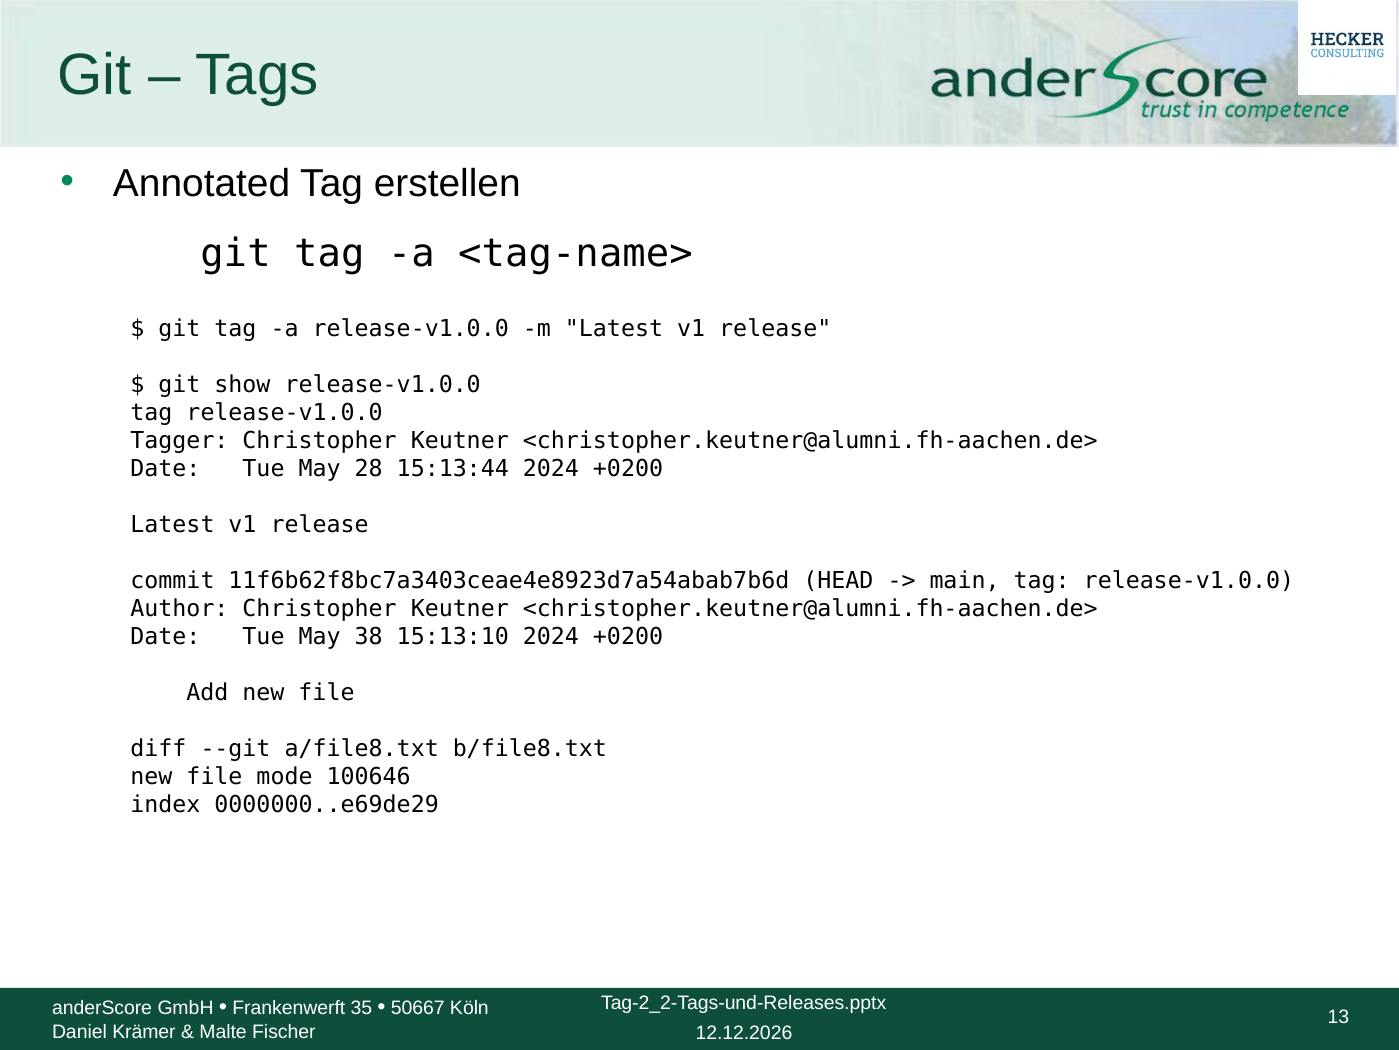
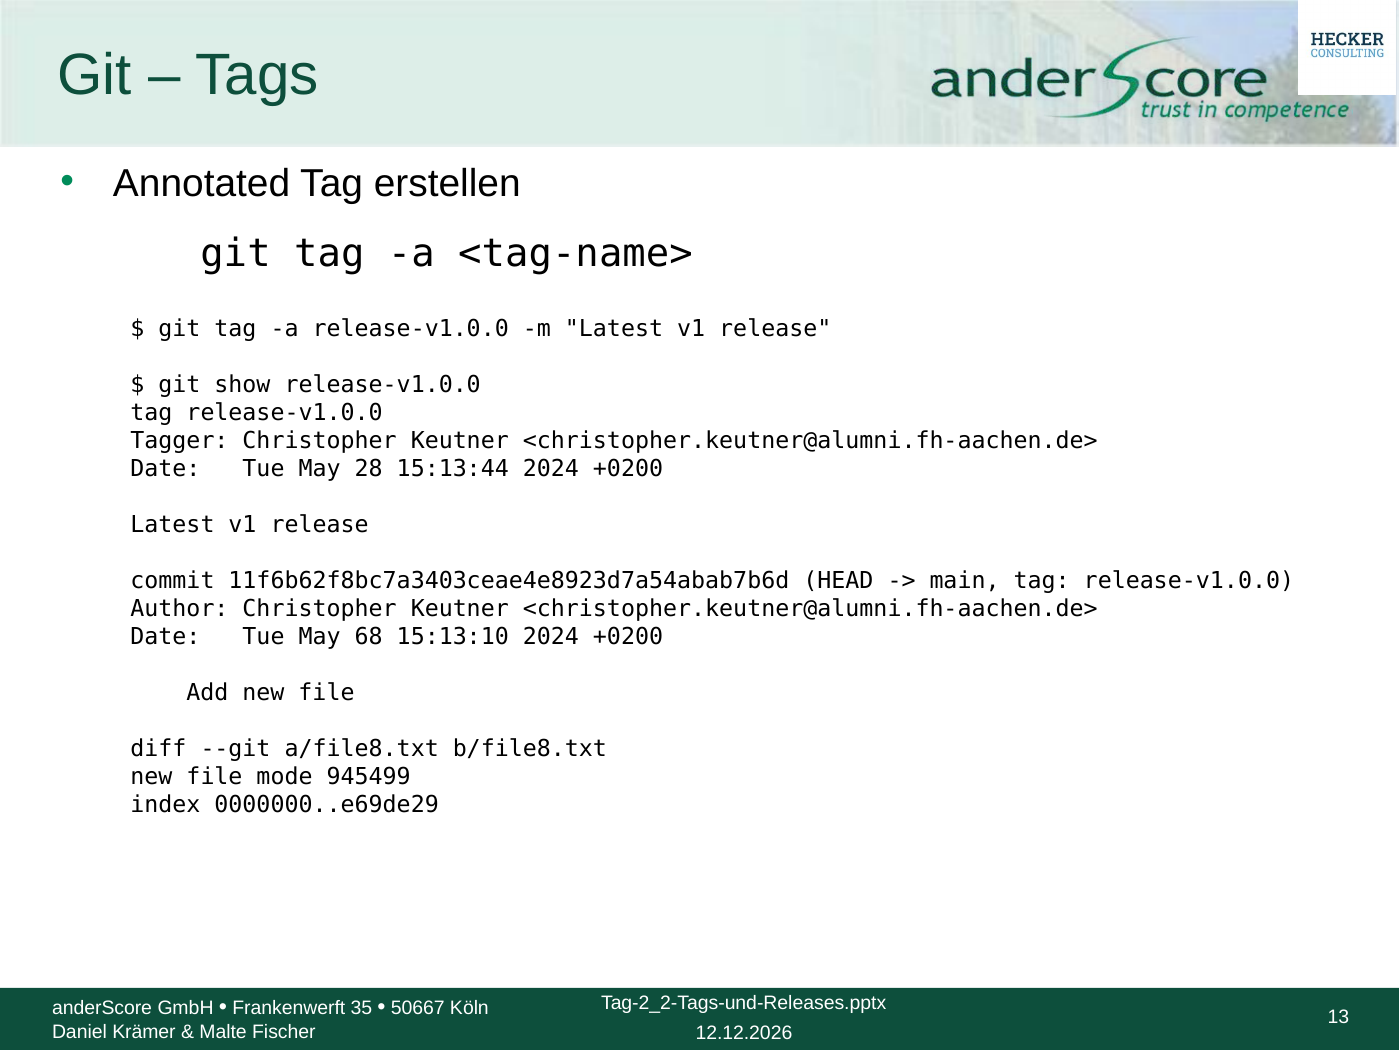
38: 38 -> 68
100646: 100646 -> 945499
